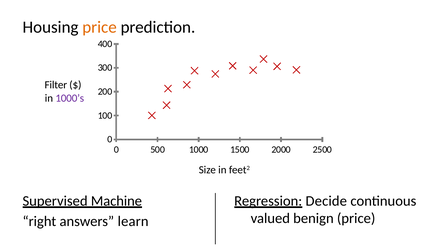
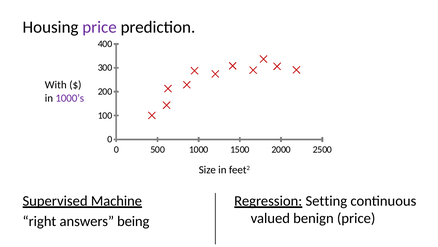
price at (100, 27) colour: orange -> purple
Filter: Filter -> With
Decide: Decide -> Setting
learn: learn -> being
